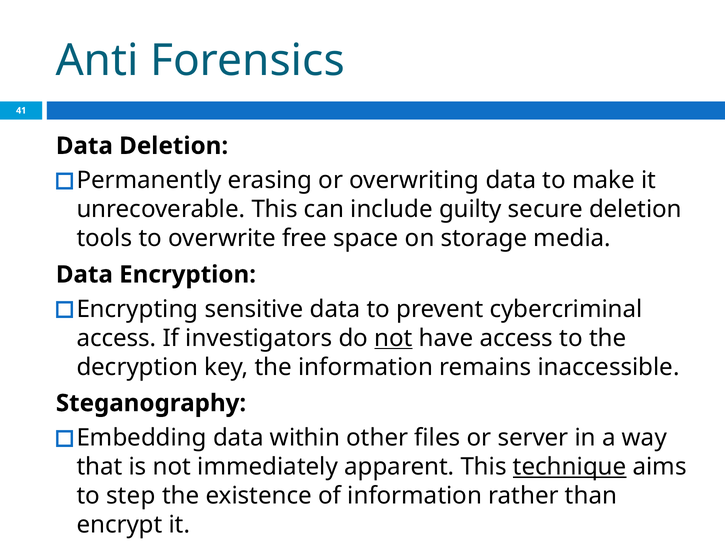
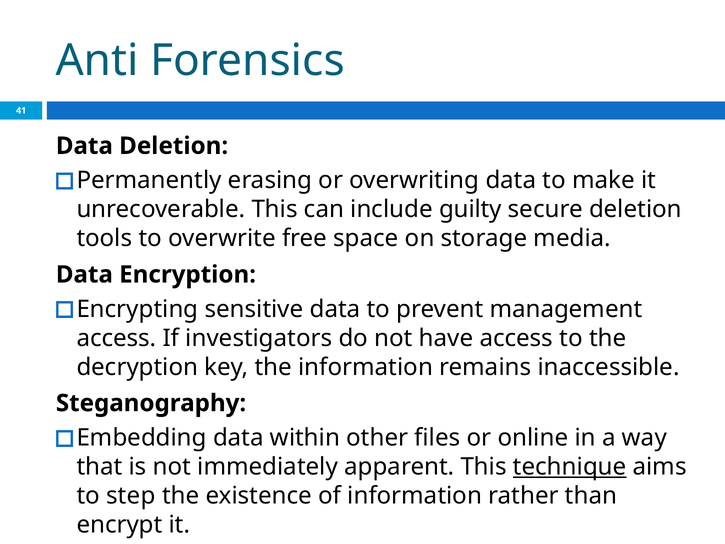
cybercriminal: cybercriminal -> management
not at (394, 338) underline: present -> none
server: server -> online
